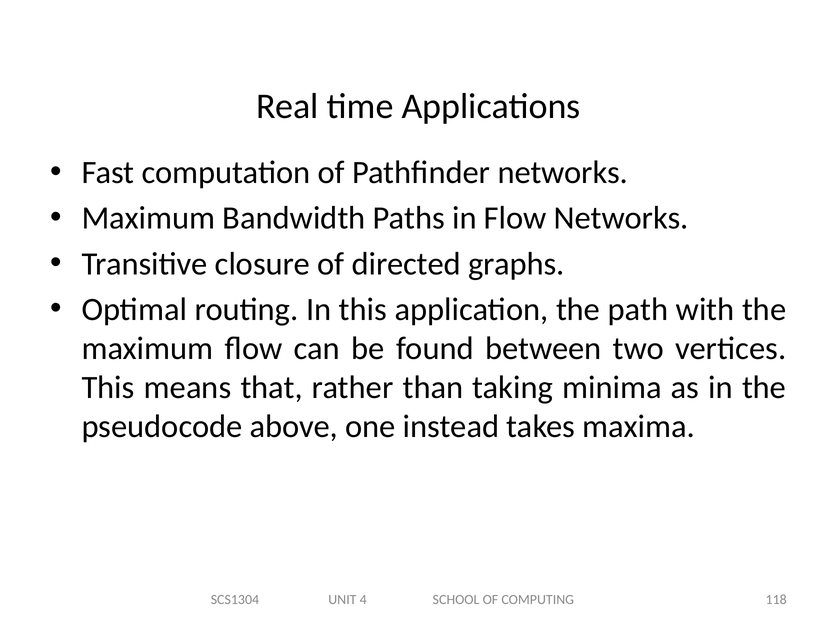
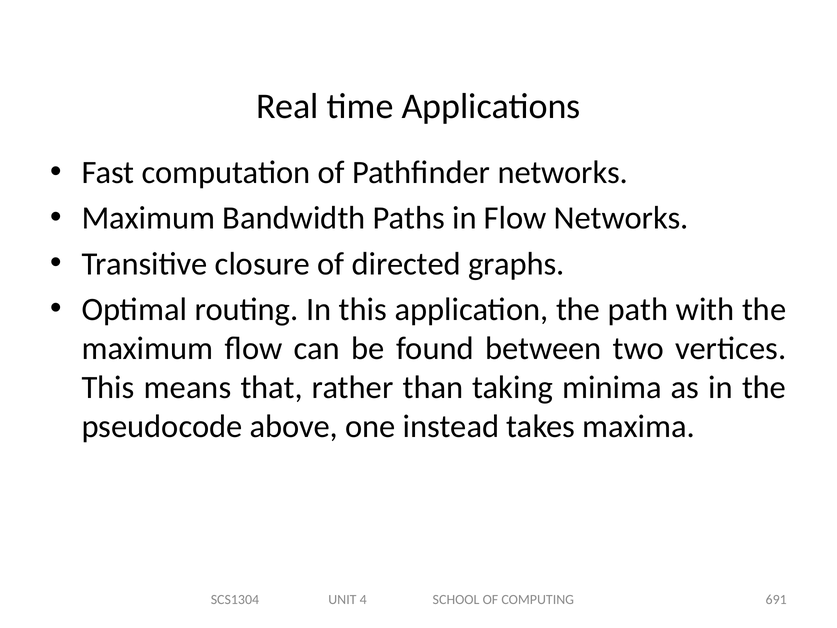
118: 118 -> 691
